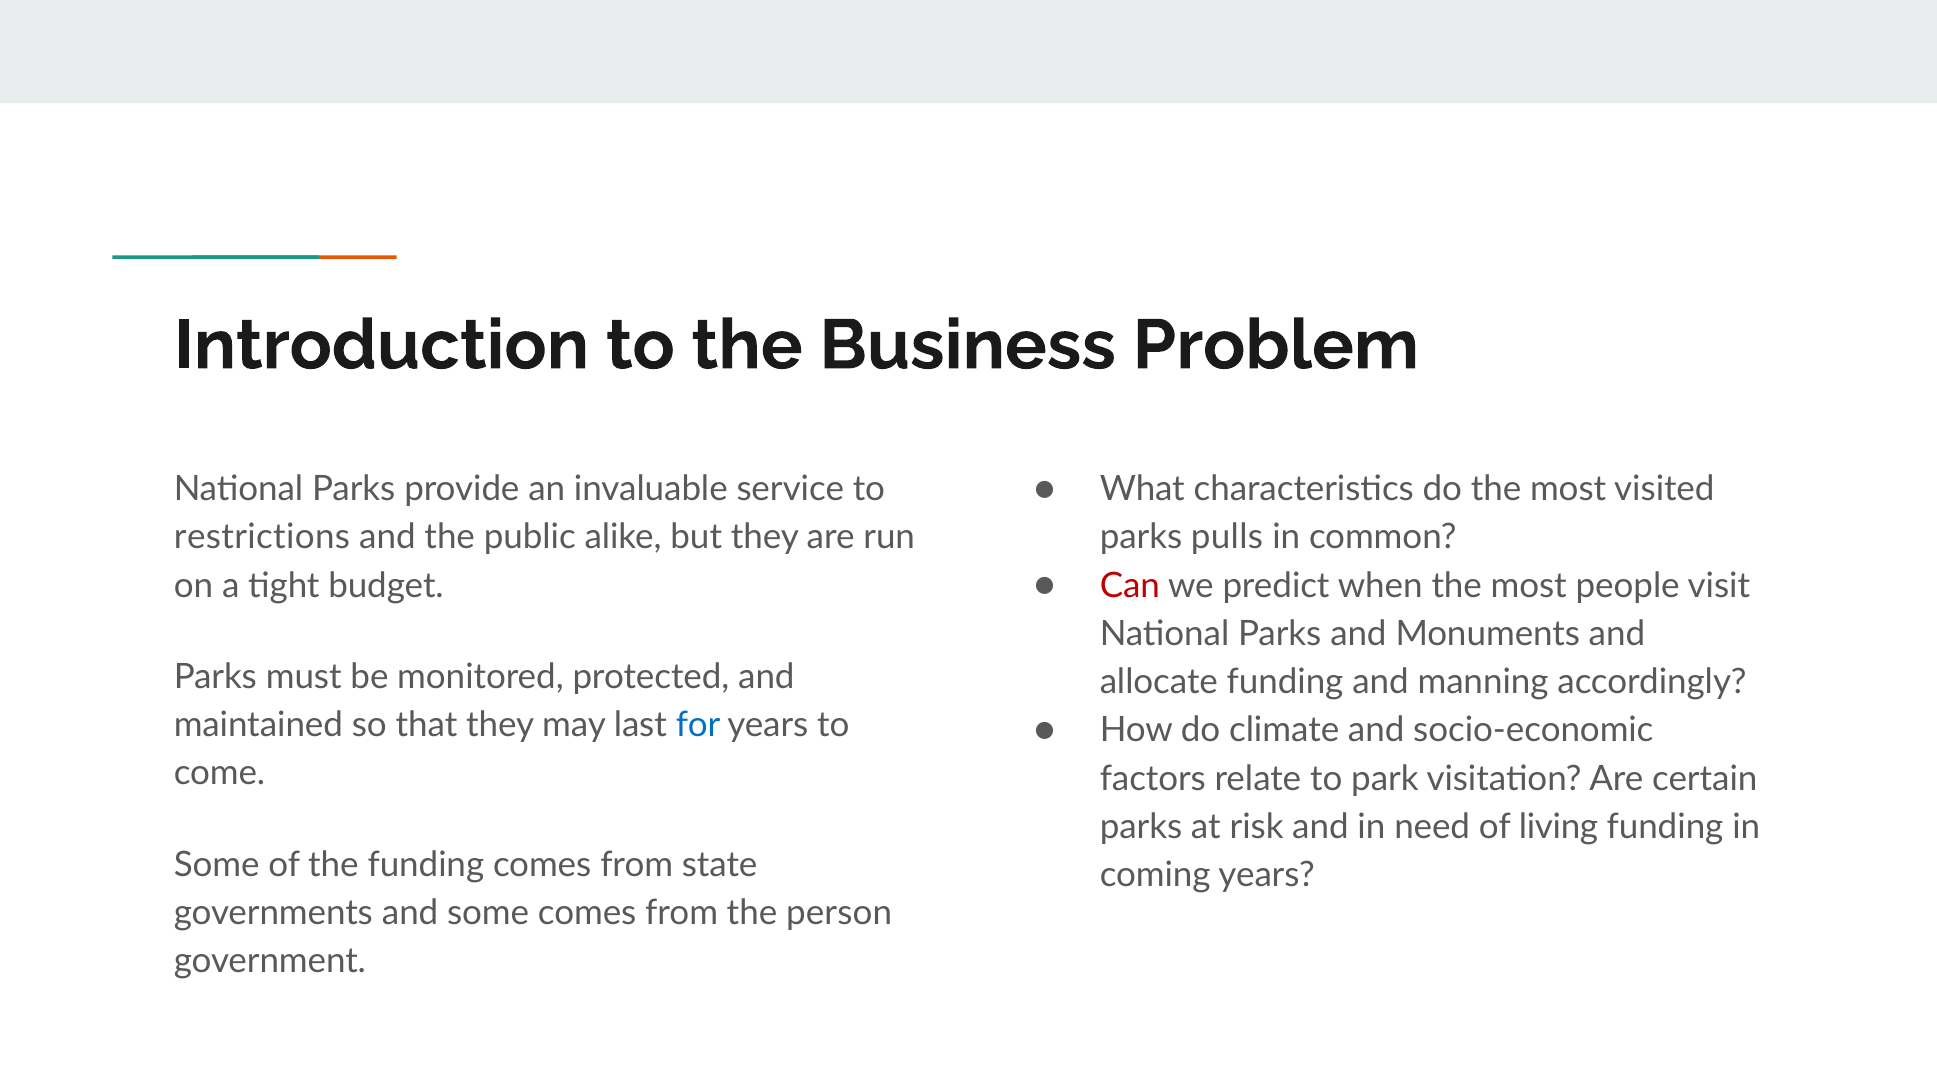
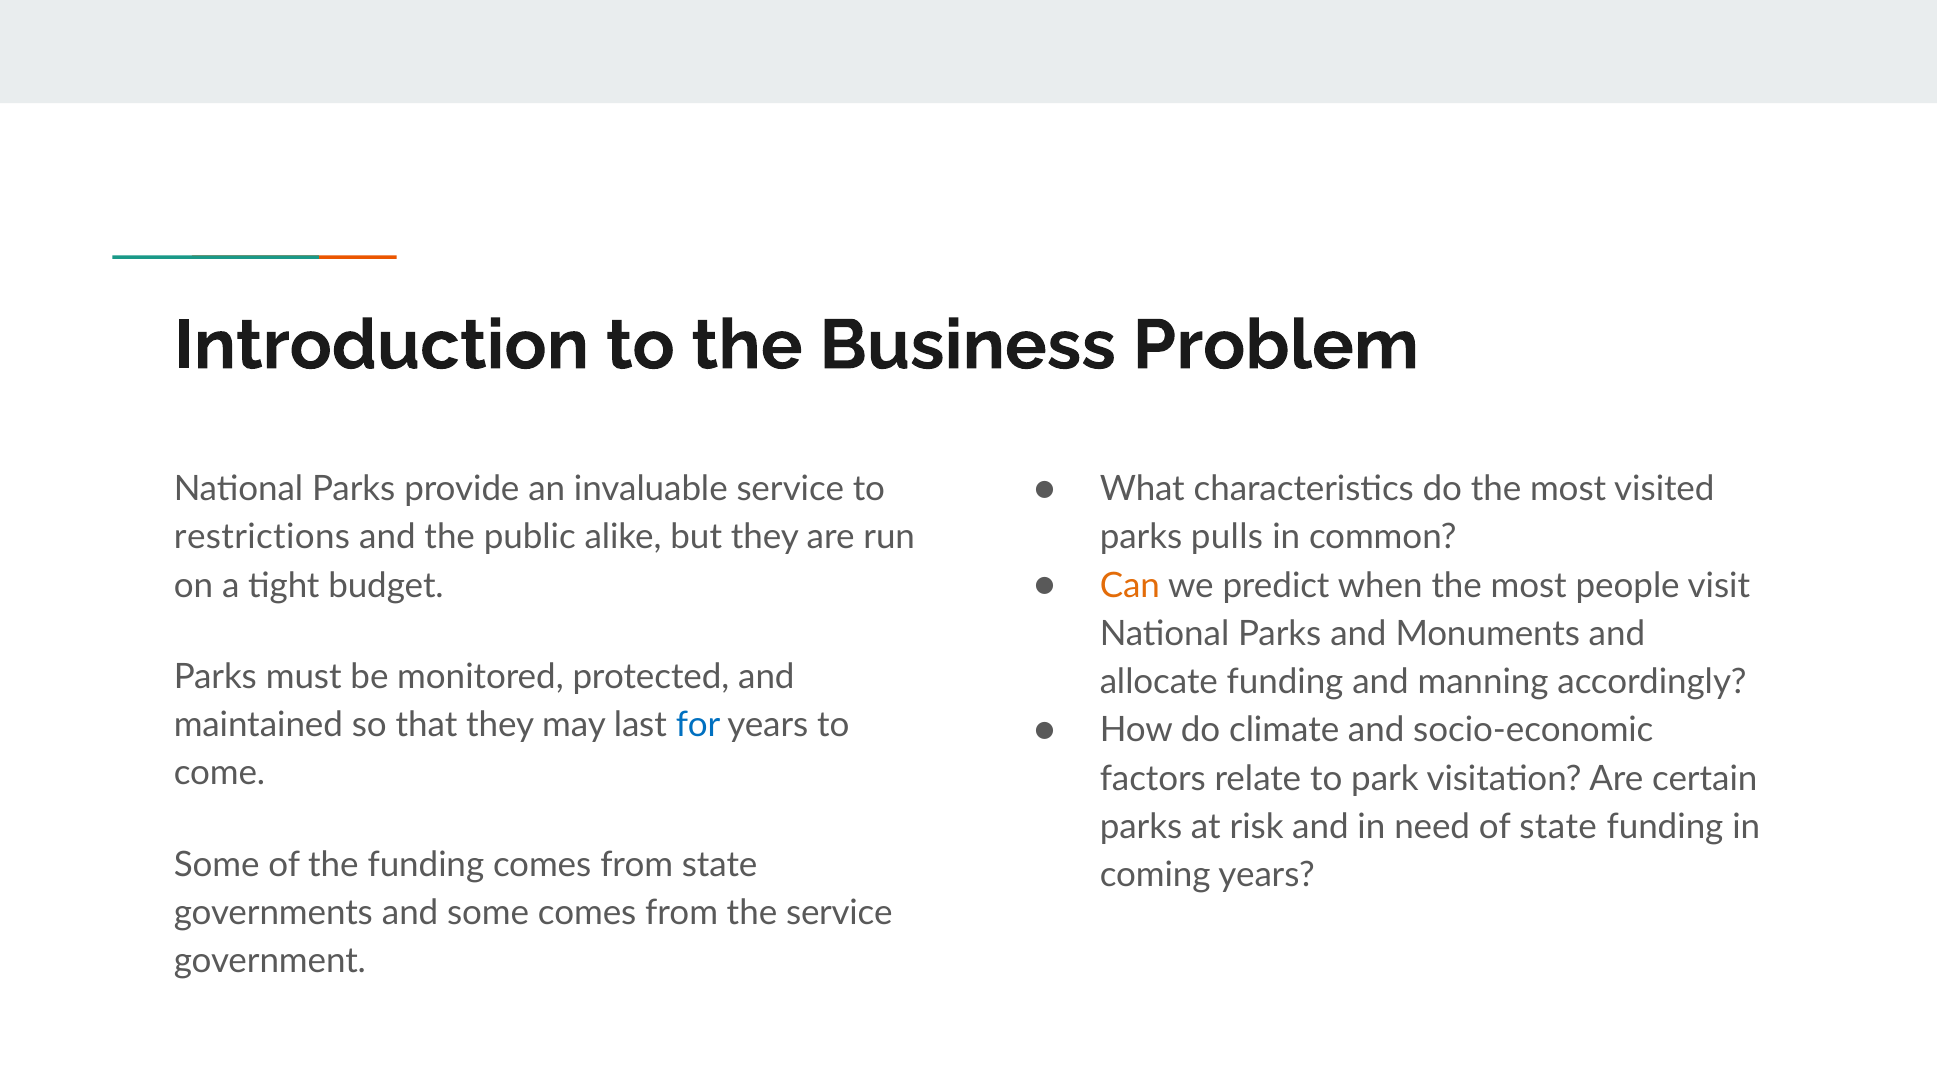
Can colour: red -> orange
of living: living -> state
the person: person -> service
